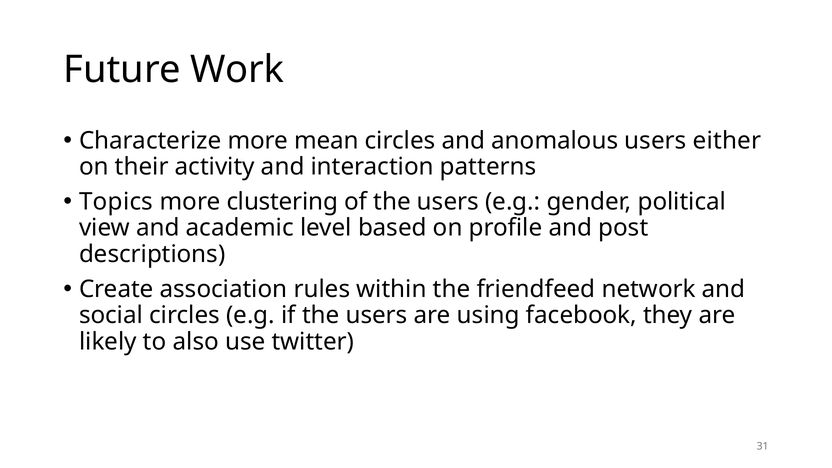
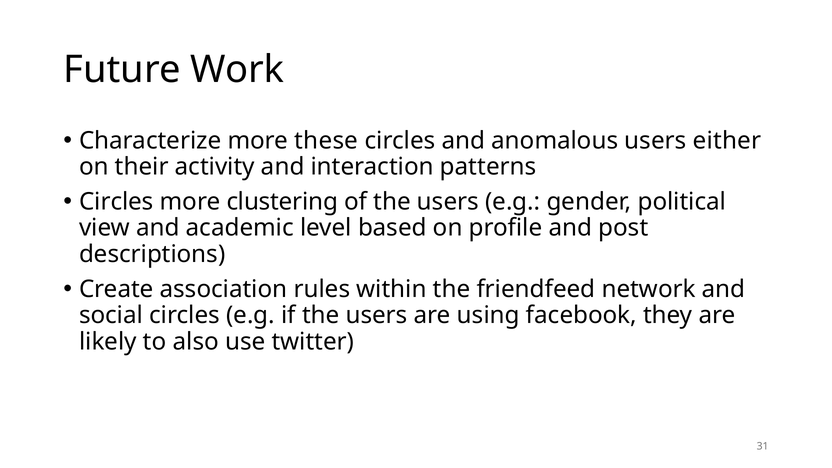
mean: mean -> these
Topics at (116, 202): Topics -> Circles
